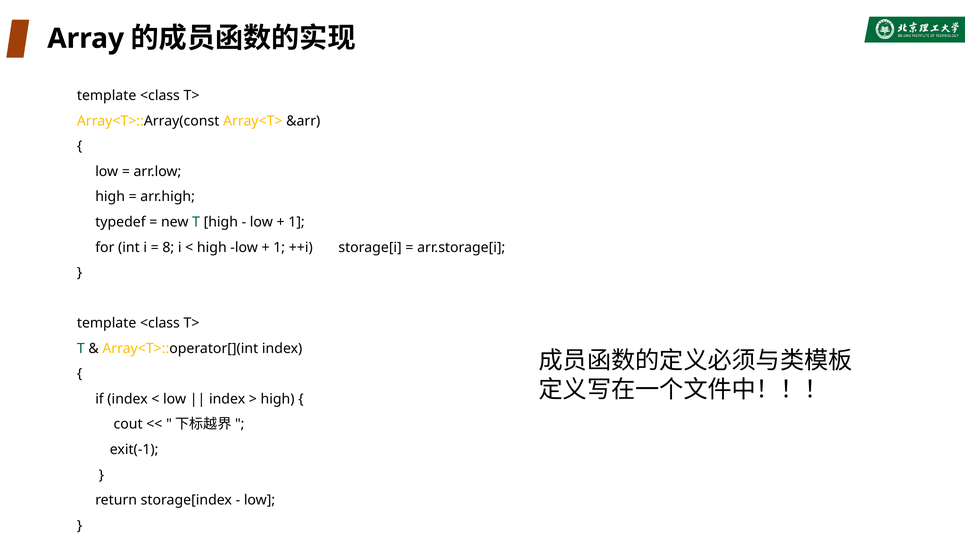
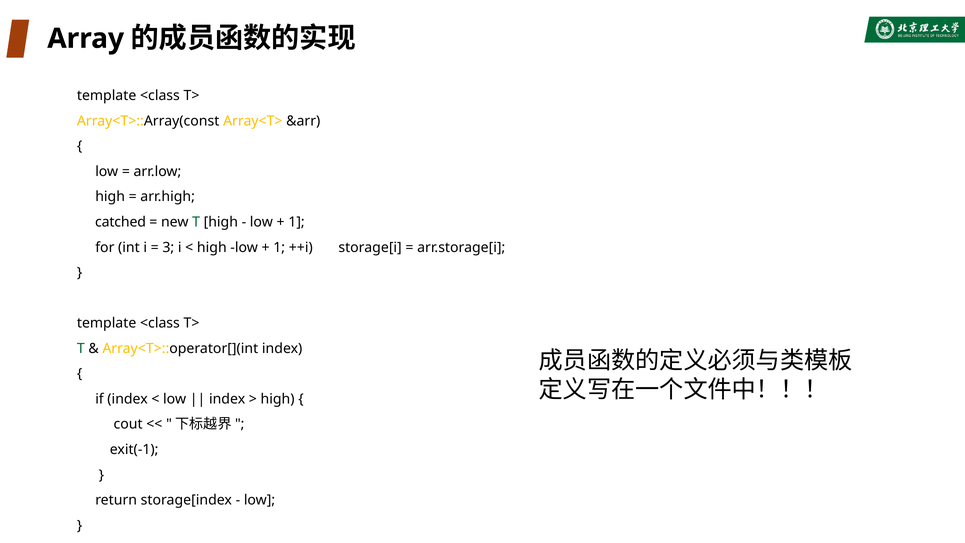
typedef: typedef -> catched
8: 8 -> 3
